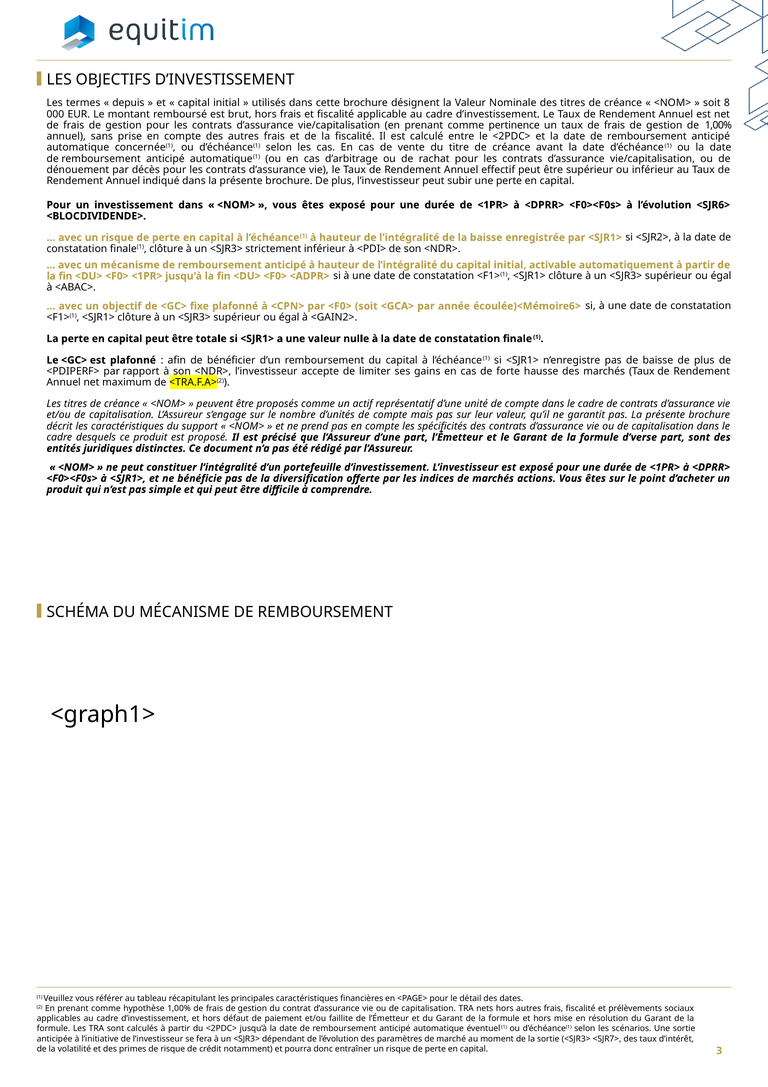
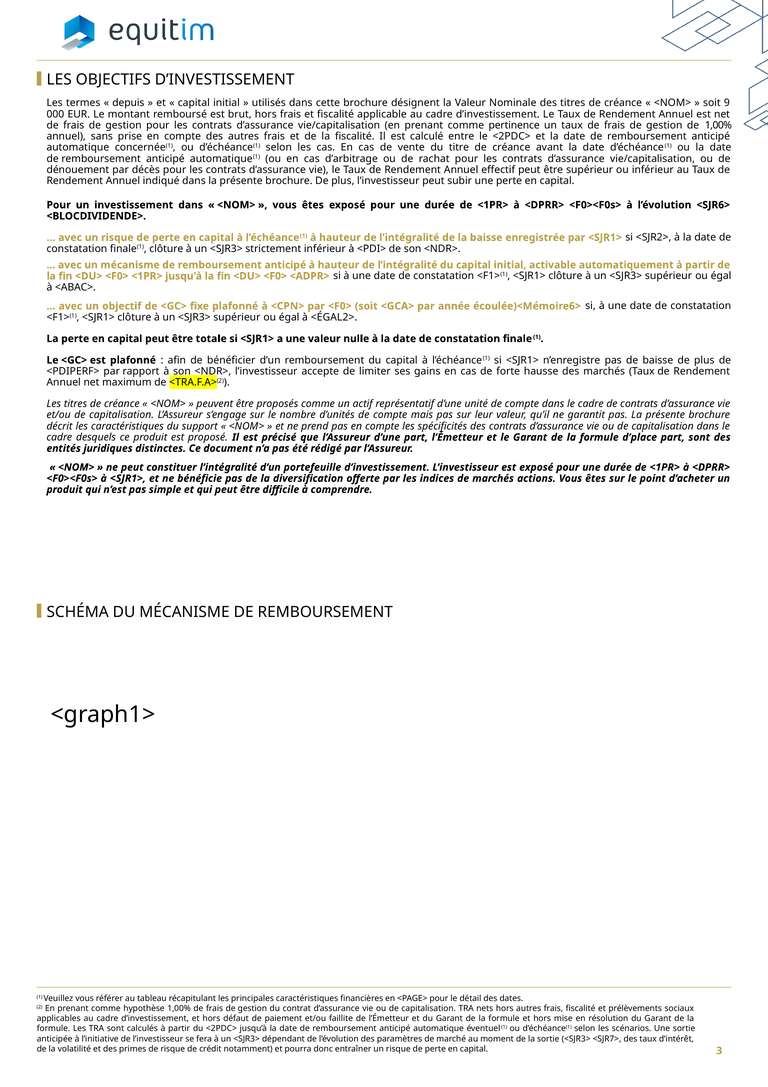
8: 8 -> 9
<GAIN2>: <GAIN2> -> <ÉGAL2>
d’verse: d’verse -> d’place
